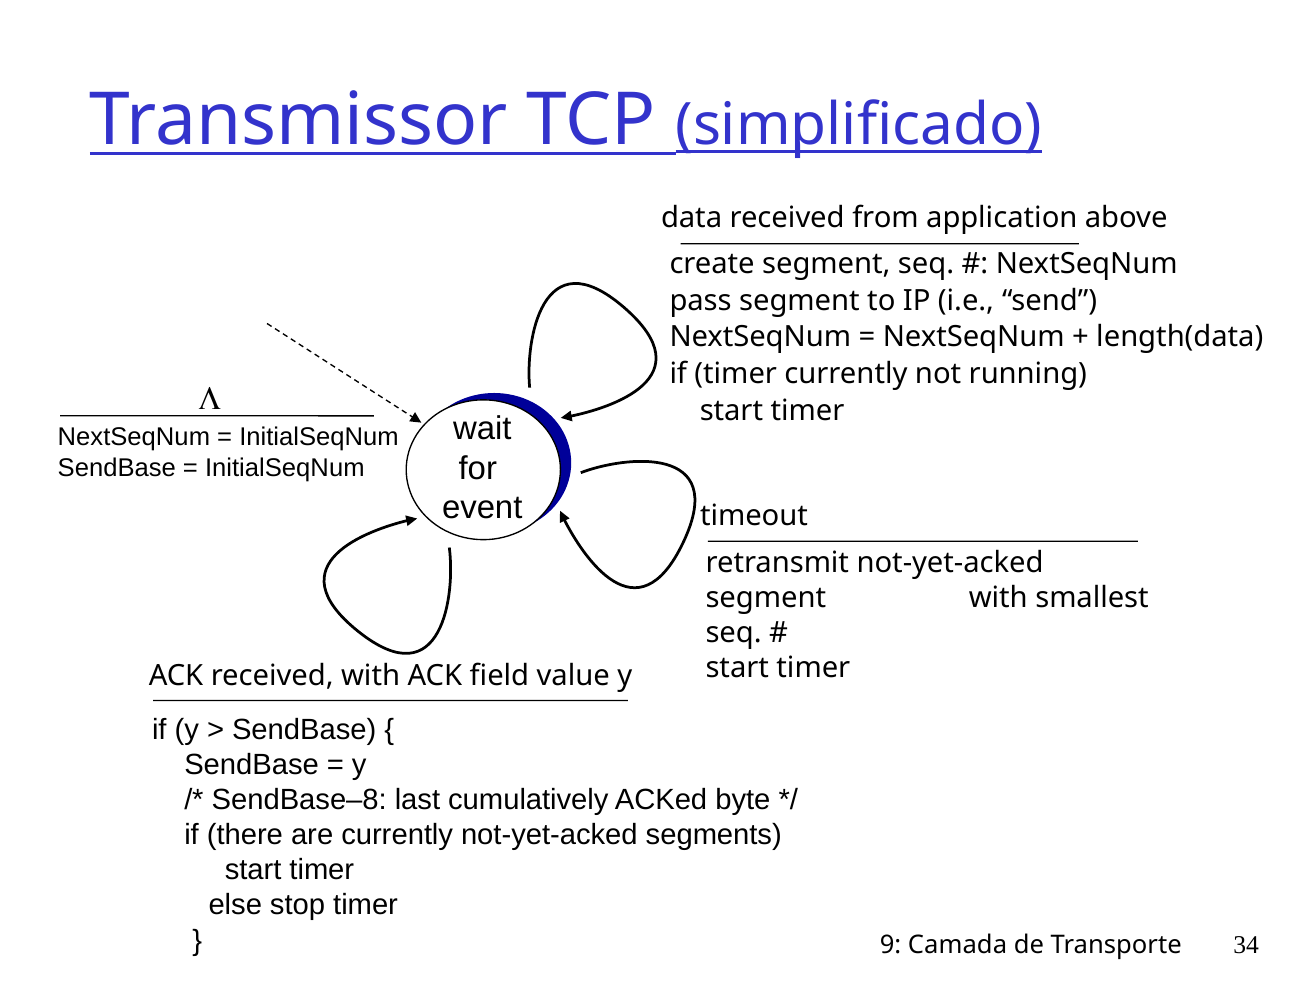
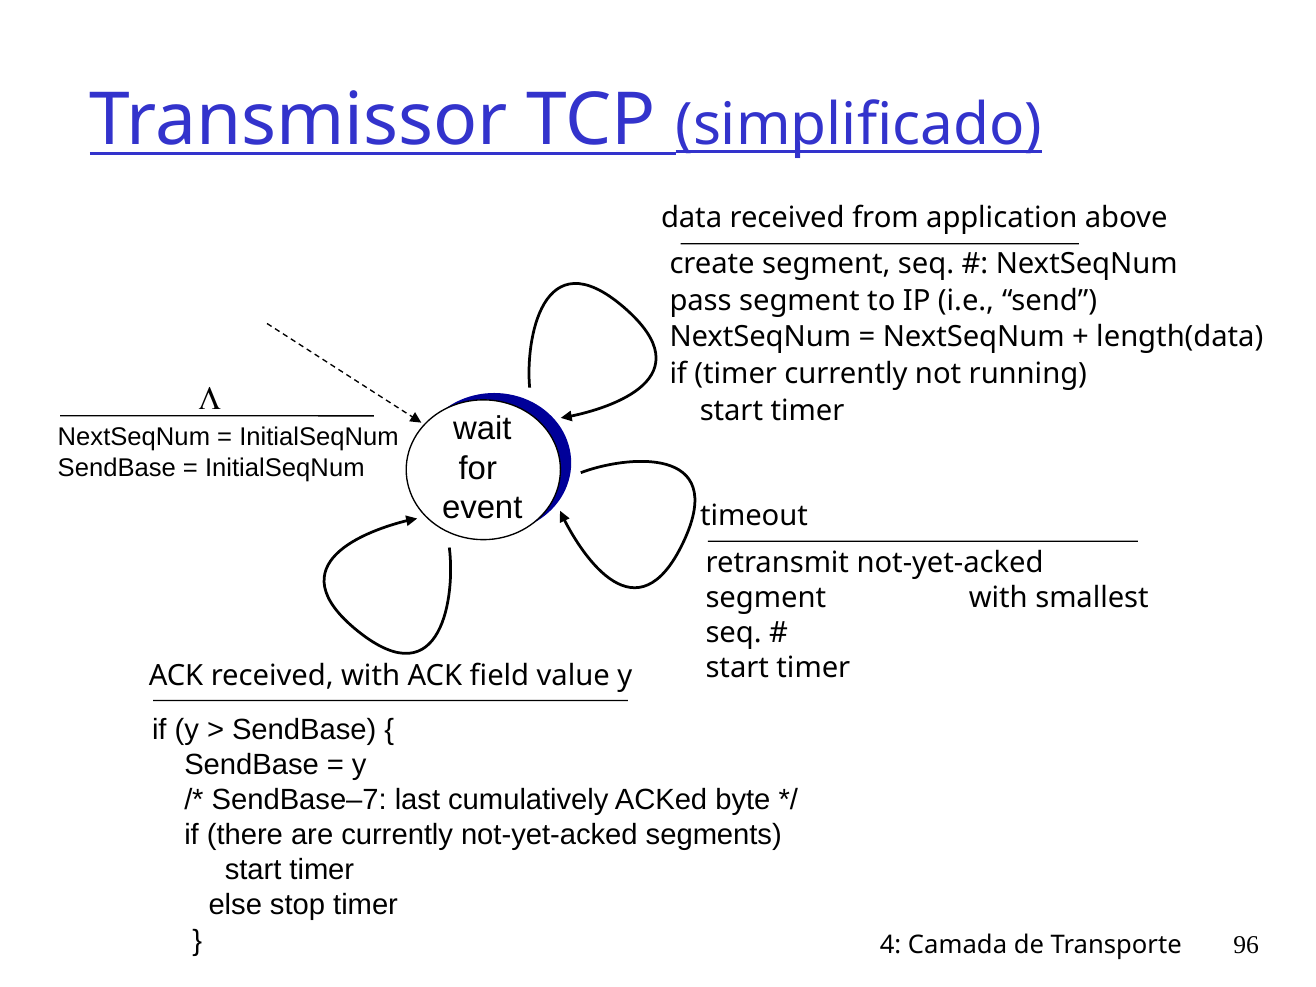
SendBase–8: SendBase–8 -> SendBase–7
9: 9 -> 4
34: 34 -> 96
